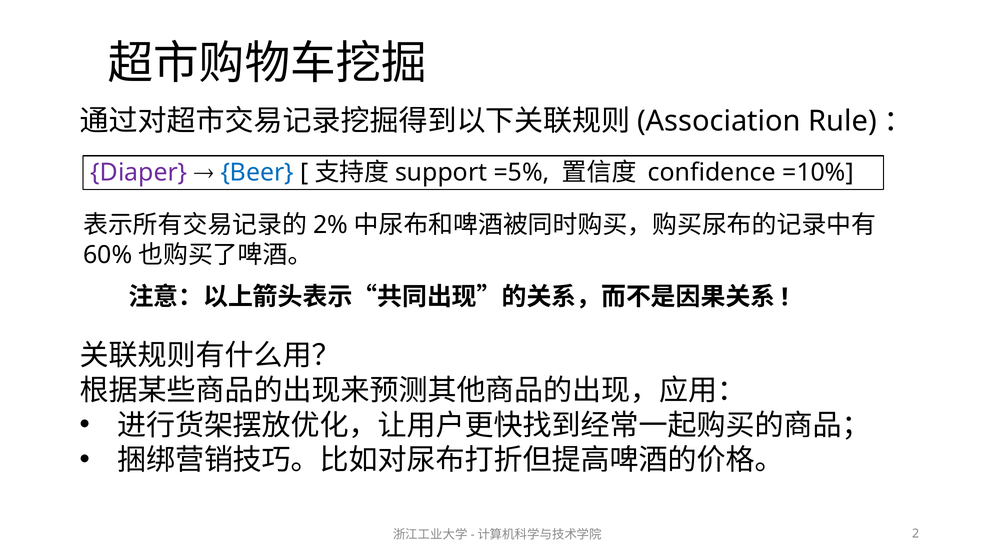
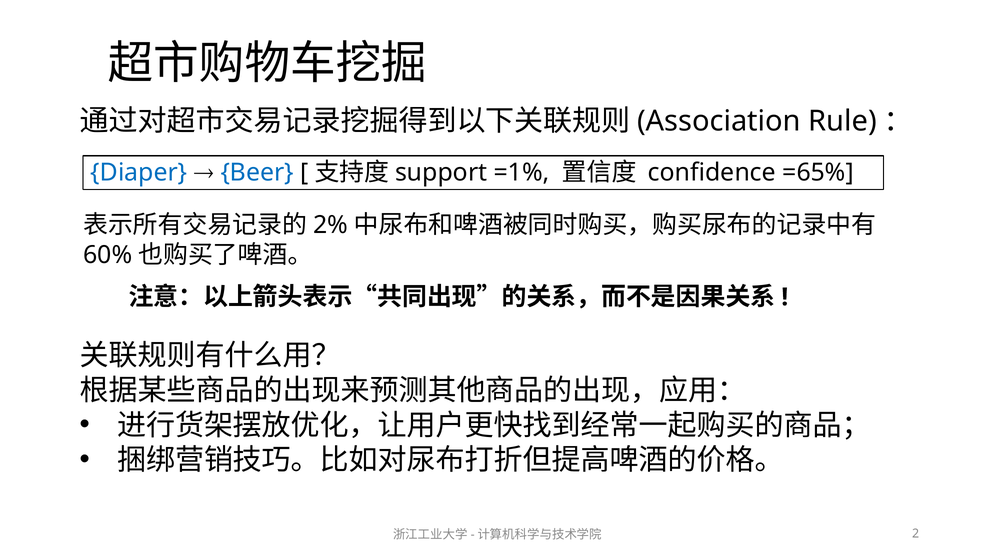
Diaper colour: purple -> blue
=5%: =5% -> =1%
=10%: =10% -> =65%
